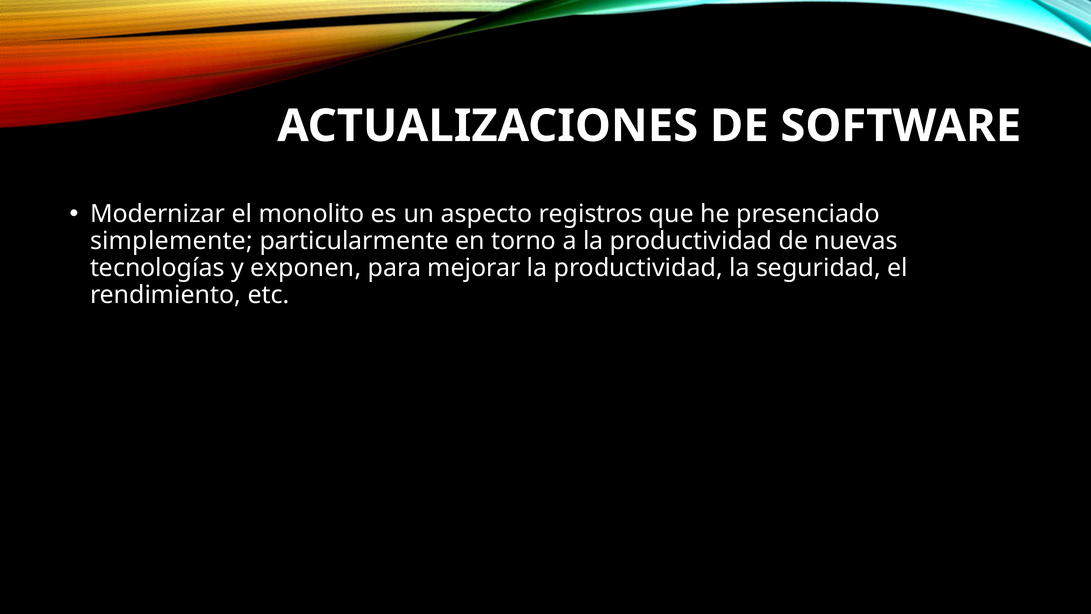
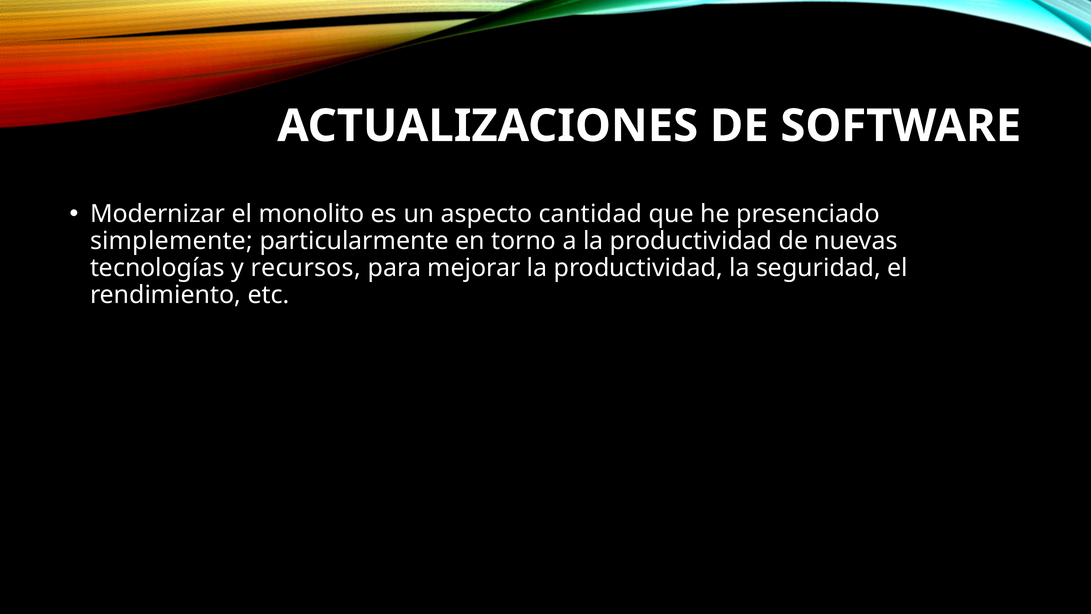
registros: registros -> cantidad
exponen: exponen -> recursos
